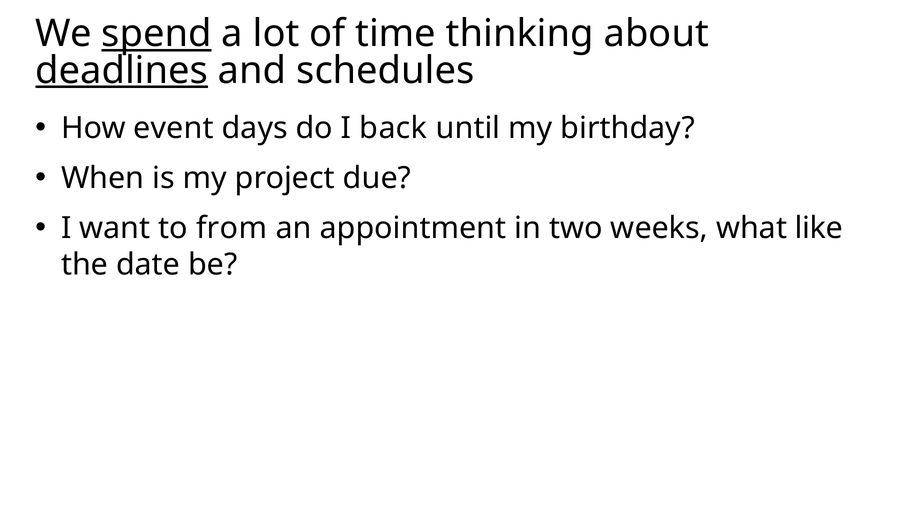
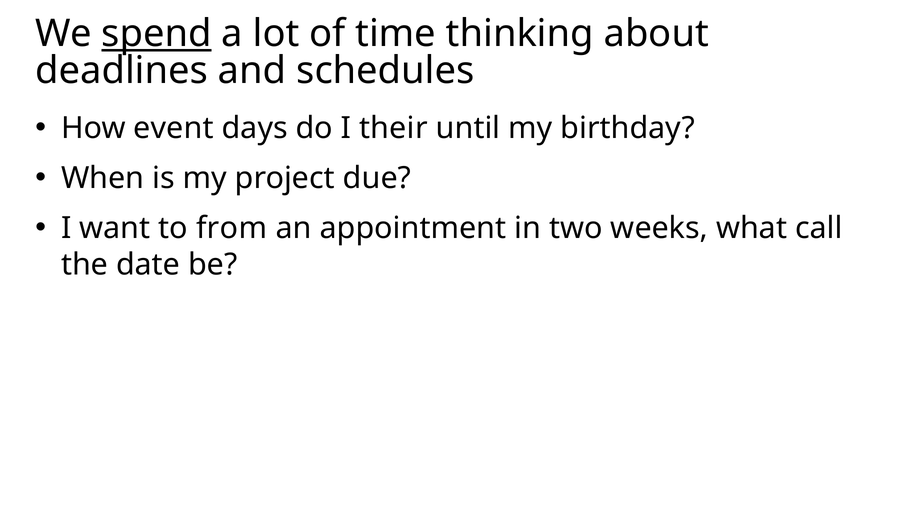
deadlines underline: present -> none
back: back -> their
like: like -> call
